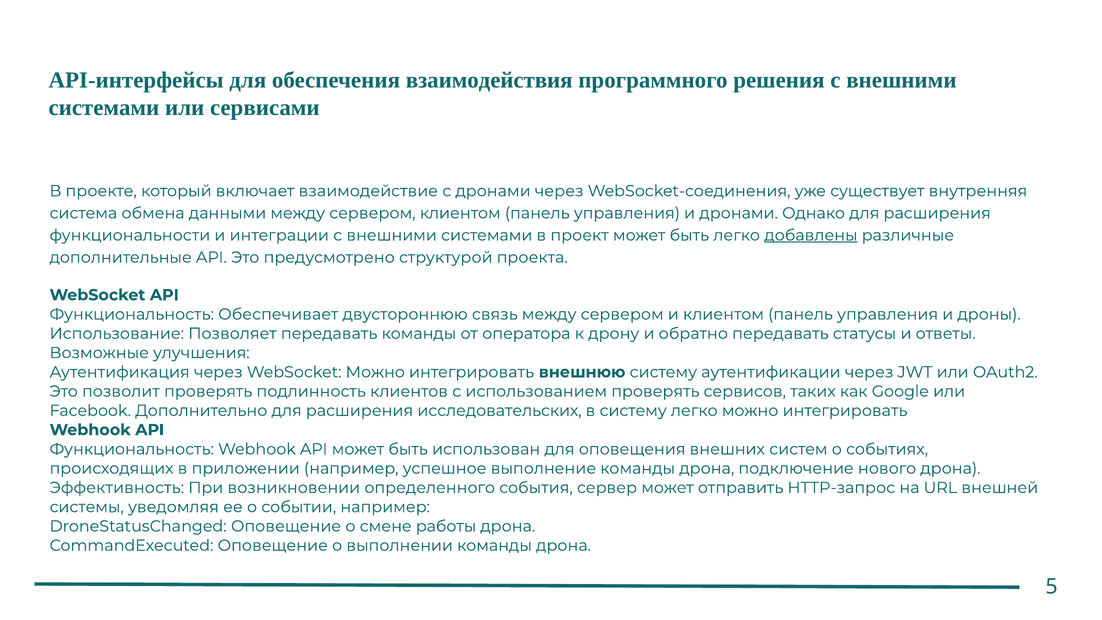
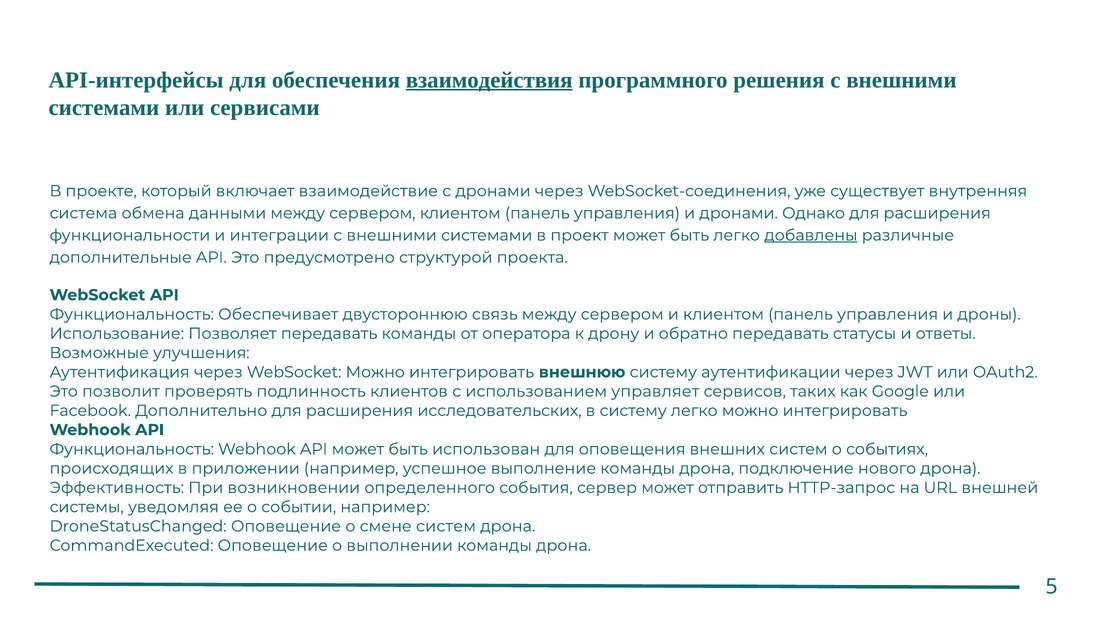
взаимодействия underline: none -> present
использованием проверять: проверять -> управляет
смене работы: работы -> систем
